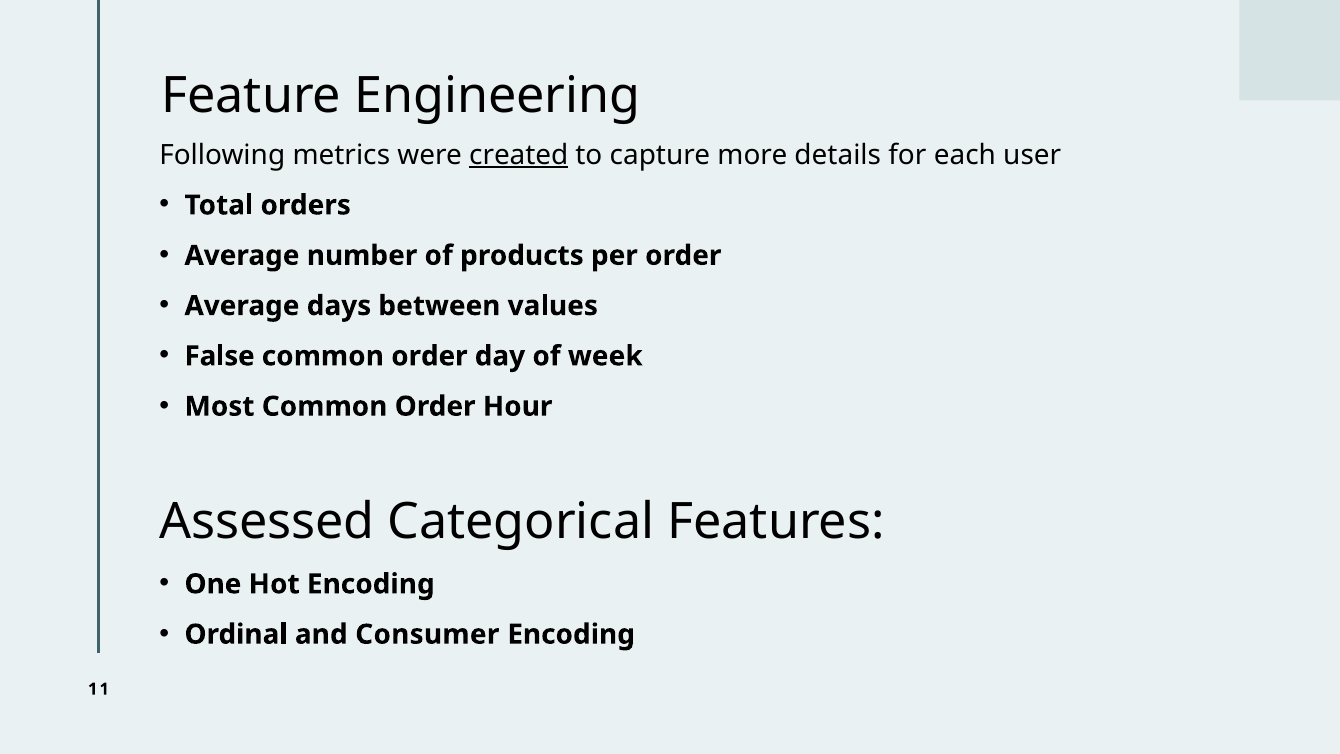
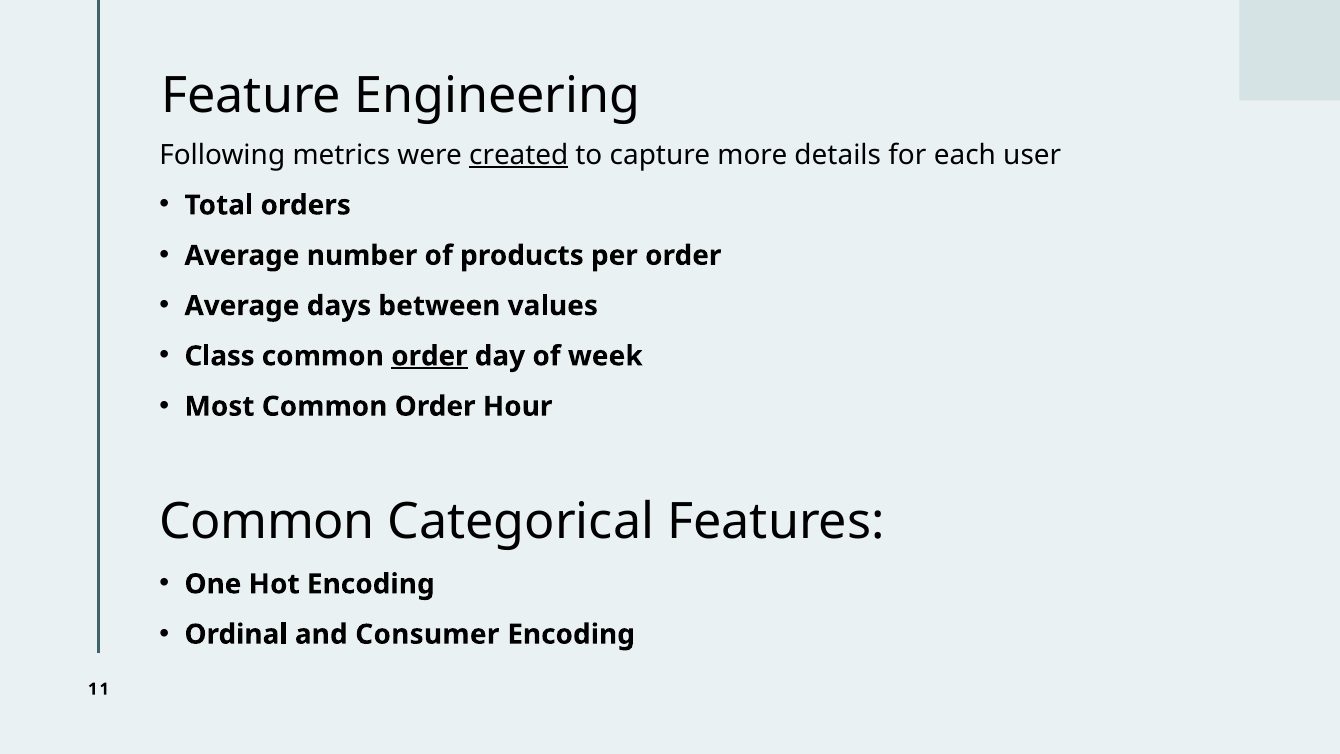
False: False -> Class
order at (429, 356) underline: none -> present
Assessed at (267, 522): Assessed -> Common
